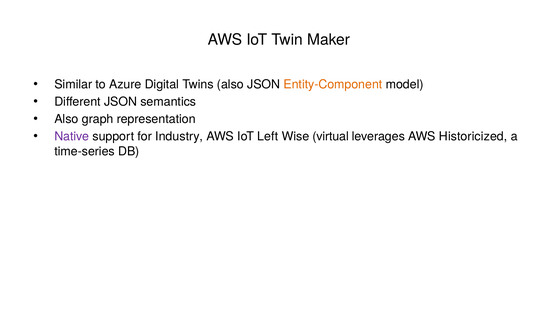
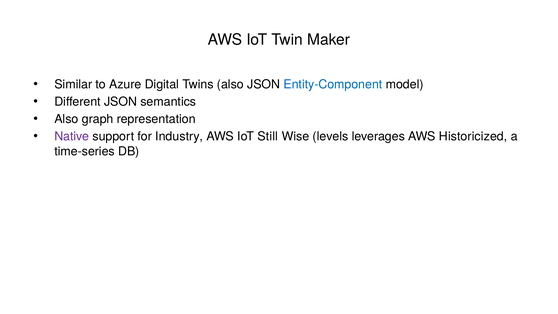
Entity-Component colour: orange -> blue
Left: Left -> Still
virtual: virtual -> levels
